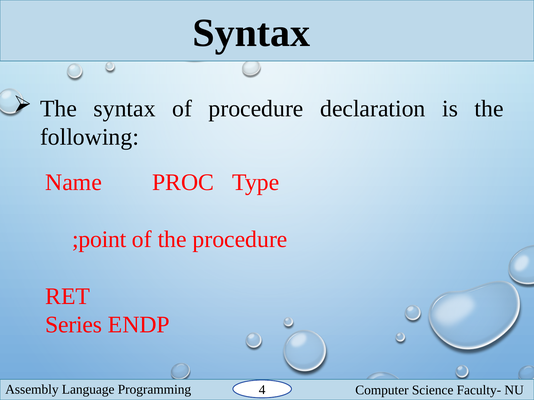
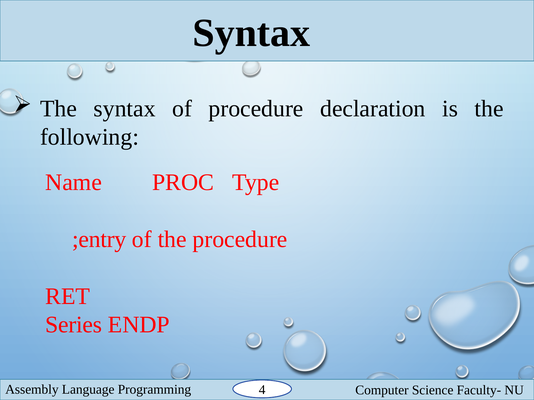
;point: ;point -> ;entry
